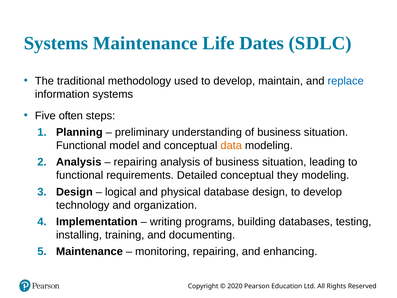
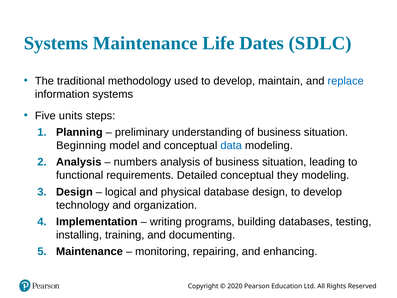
often: often -> units
Functional at (81, 145): Functional -> Beginning
data colour: orange -> blue
repairing at (135, 162): repairing -> numbers
